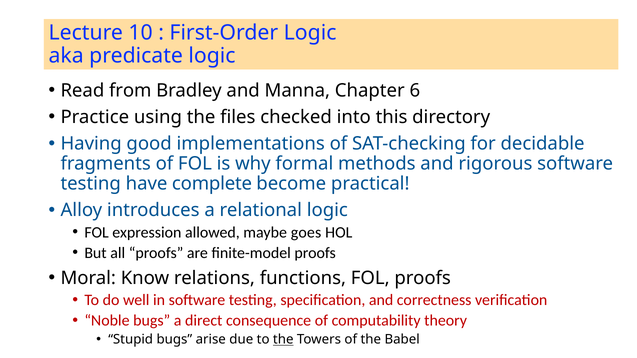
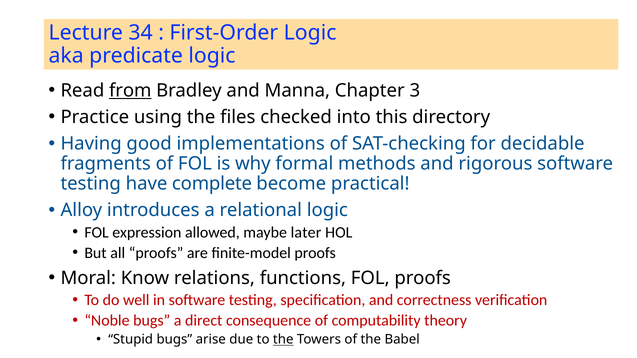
10: 10 -> 34
from underline: none -> present
6: 6 -> 3
goes: goes -> later
